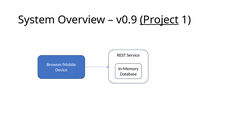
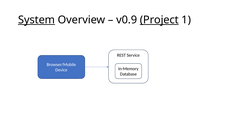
System underline: none -> present
